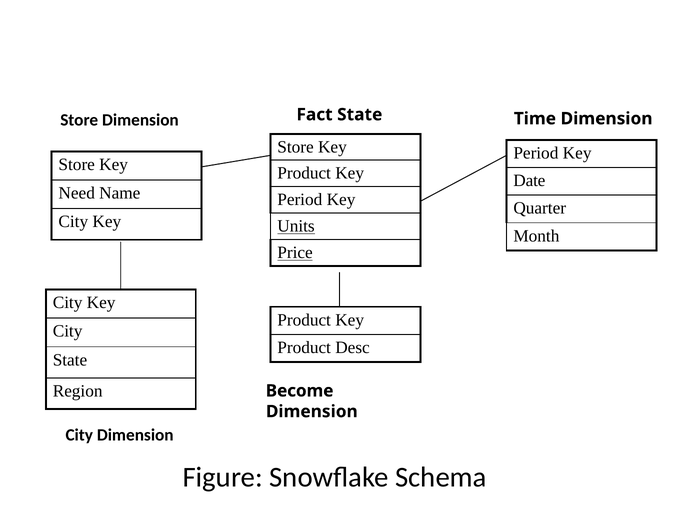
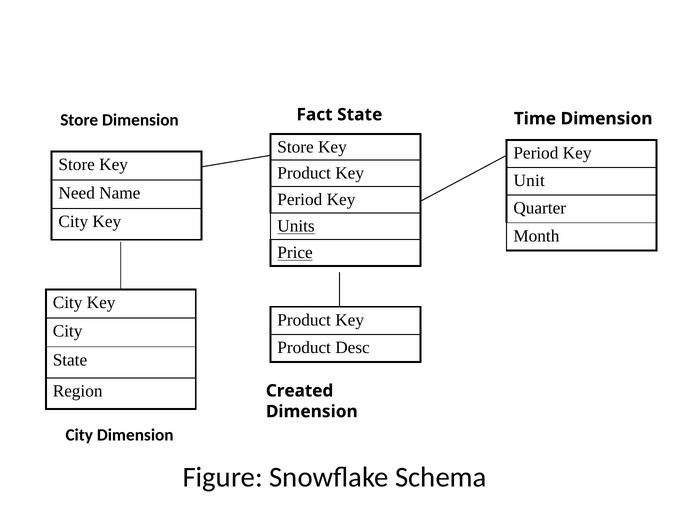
Date: Date -> Unit
Become: Become -> Created
